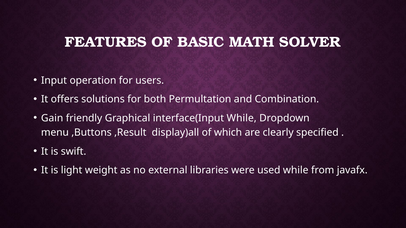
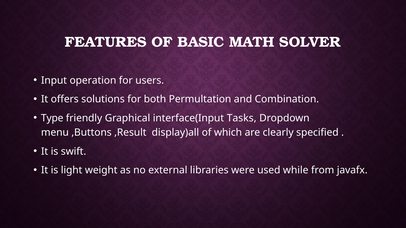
Gain: Gain -> Type
interface(Input While: While -> Tasks
